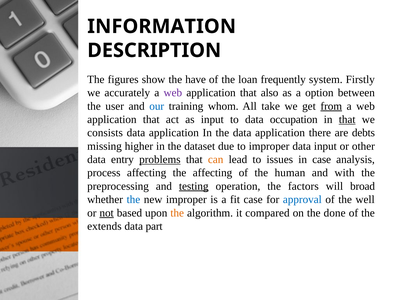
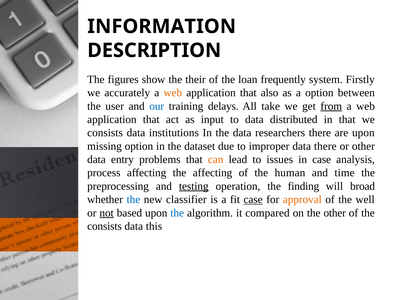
have: have -> their
web at (173, 93) colour: purple -> orange
whom: whom -> delays
occupation: occupation -> distributed
that at (347, 119) underline: present -> none
application at (174, 132): application -> institutions
the data application: application -> researchers
are debts: debts -> upon
missing higher: higher -> option
data input: input -> there
problems underline: present -> none
with: with -> time
factors: factors -> finding
new improper: improper -> classifier
case at (253, 199) underline: none -> present
approval colour: blue -> orange
the at (177, 212) colour: orange -> blue
the done: done -> other
extends at (104, 226): extends -> consists
part: part -> this
